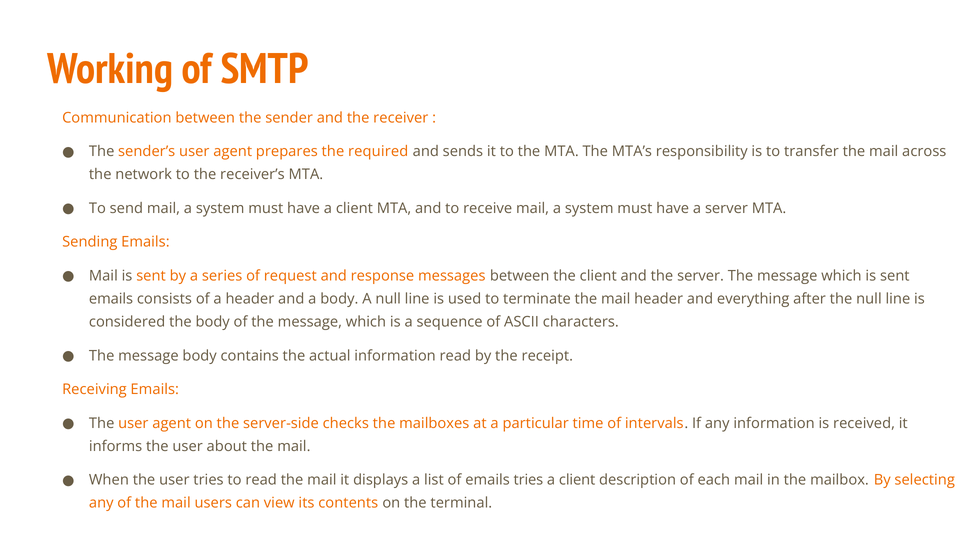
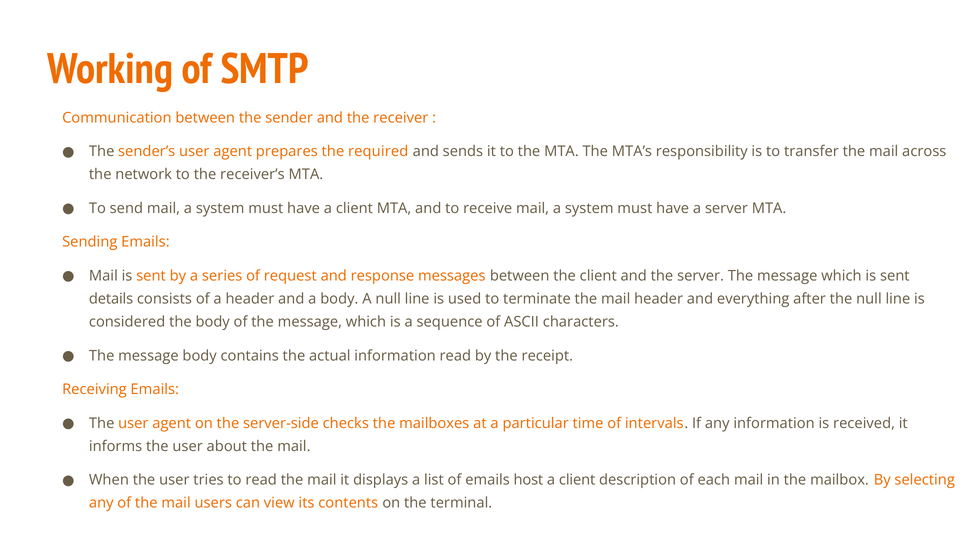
emails at (111, 299): emails -> details
emails tries: tries -> host
